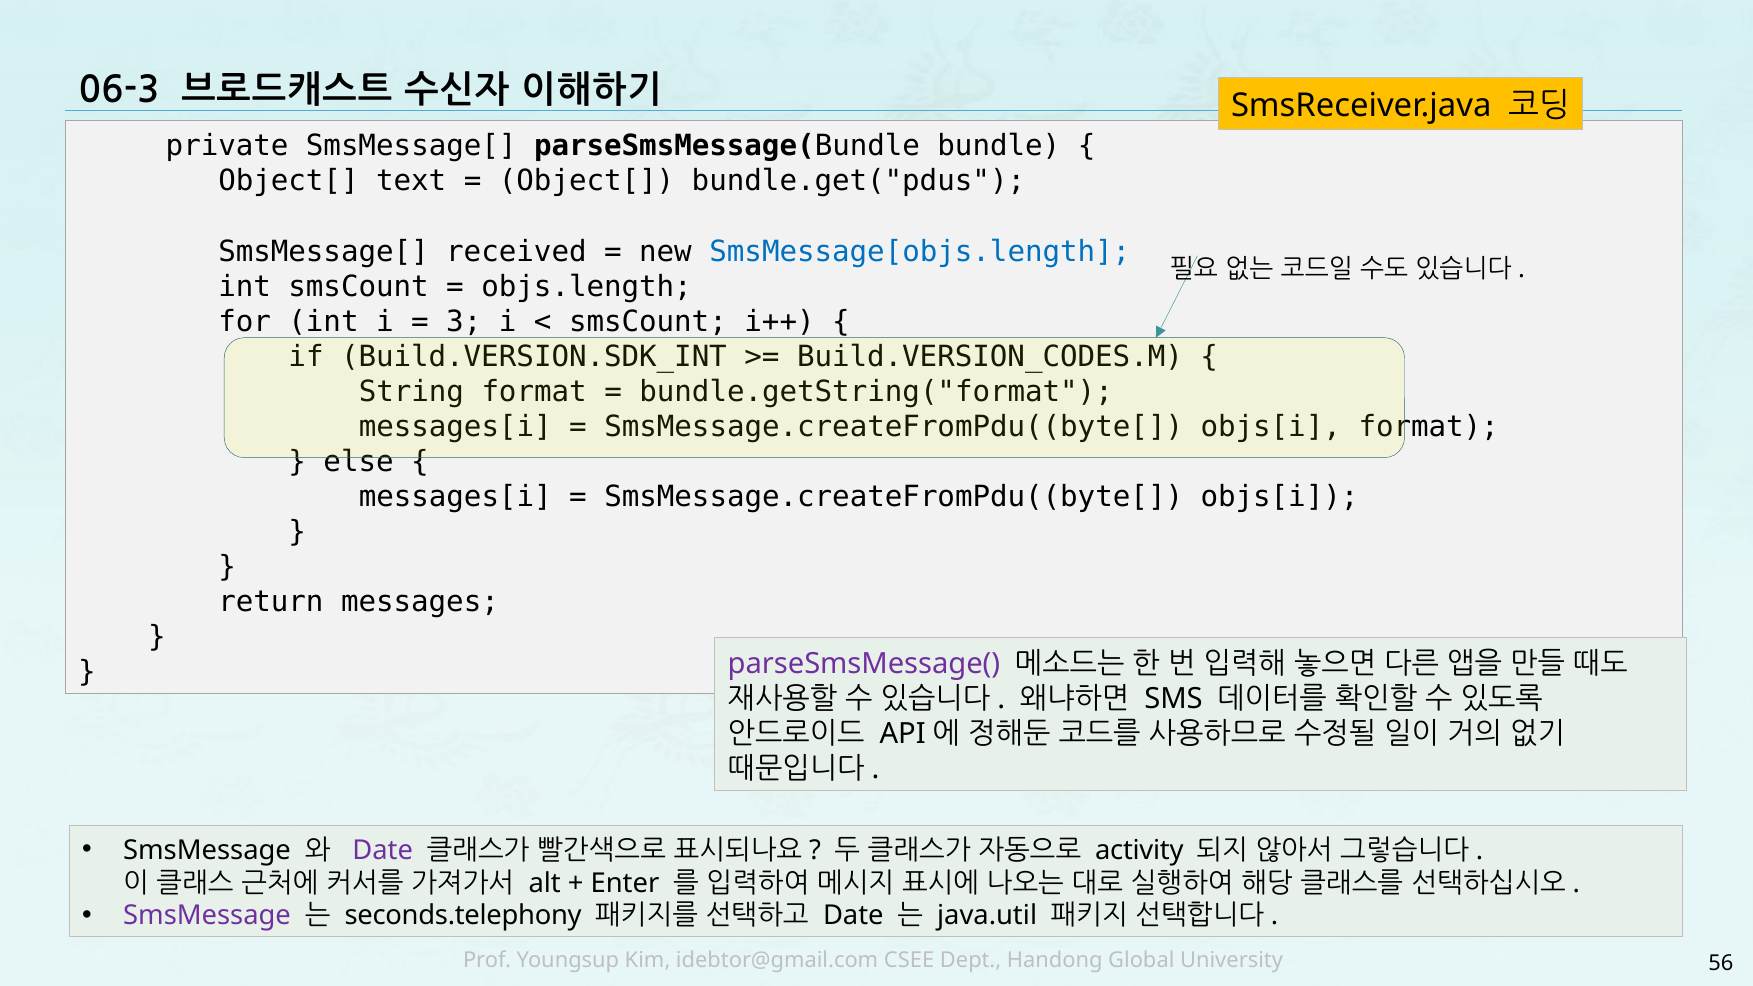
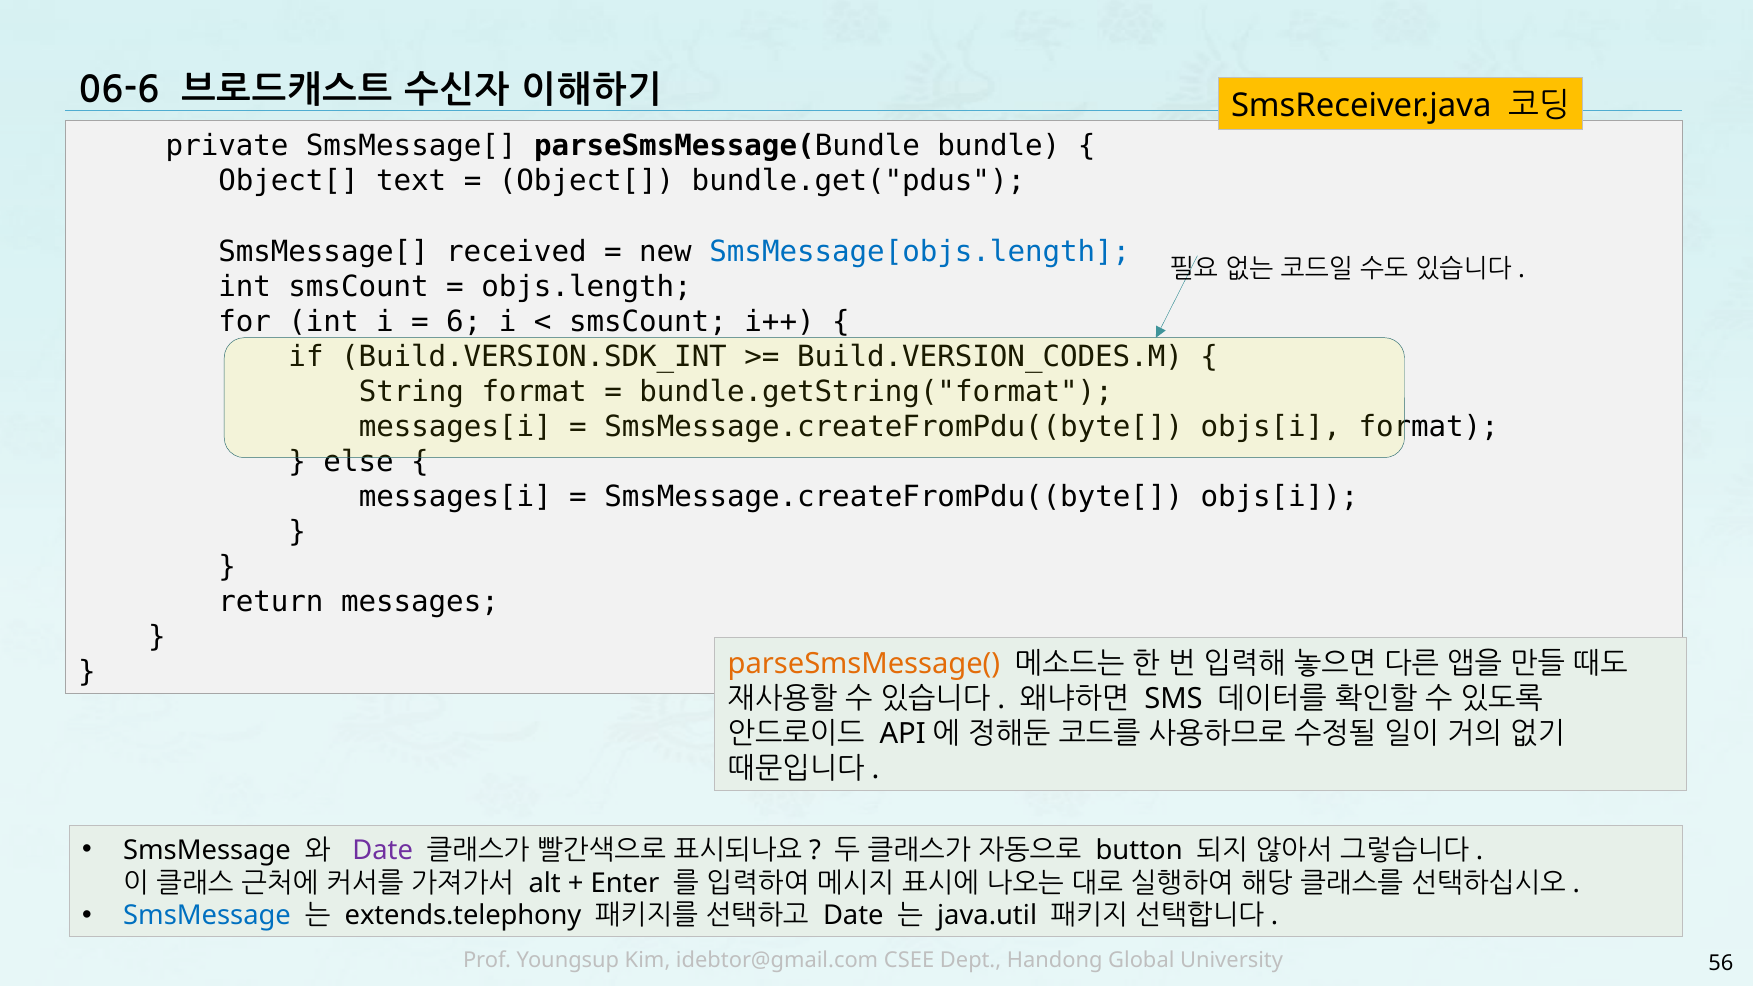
06-3: 06-3 -> 06-6
3: 3 -> 6
parseSmsMessage( colour: purple -> orange
activity: activity -> button
SmsMessage at (207, 916) colour: purple -> blue
seconds.telephony: seconds.telephony -> extends.telephony
